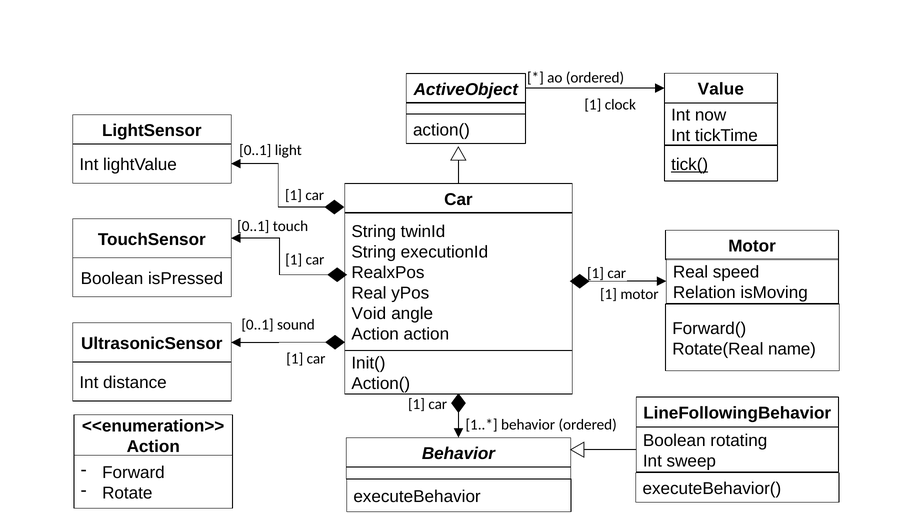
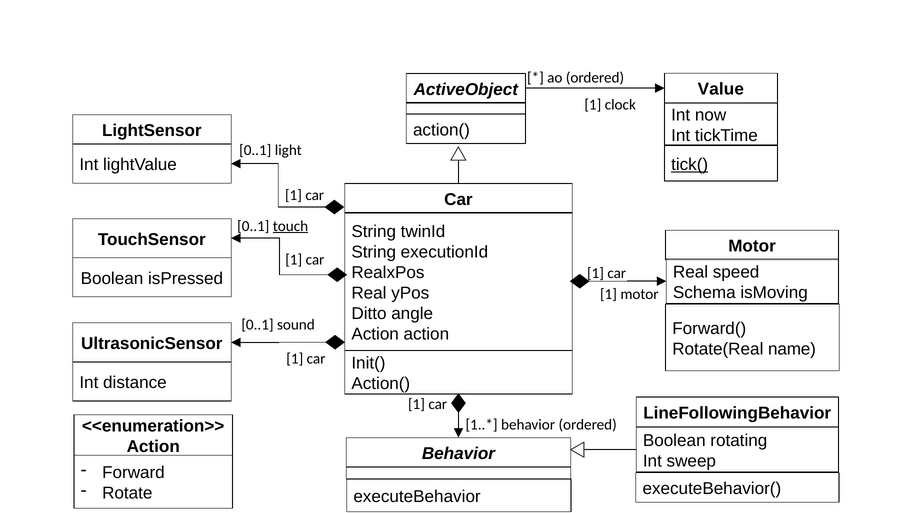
touch underline: none -> present
Relation: Relation -> Schema
Void: Void -> Ditto
